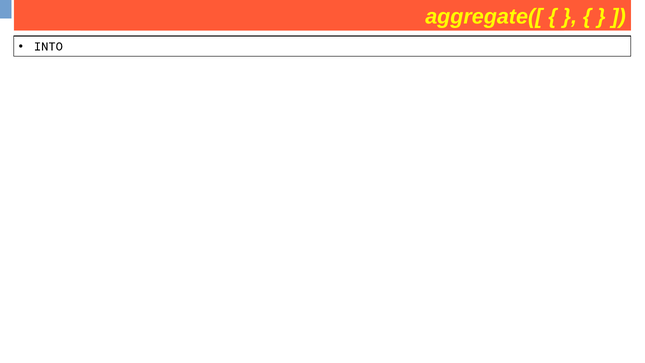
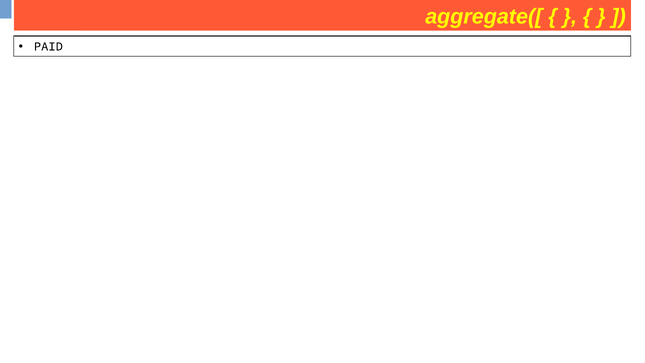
INTO: INTO -> PAID
